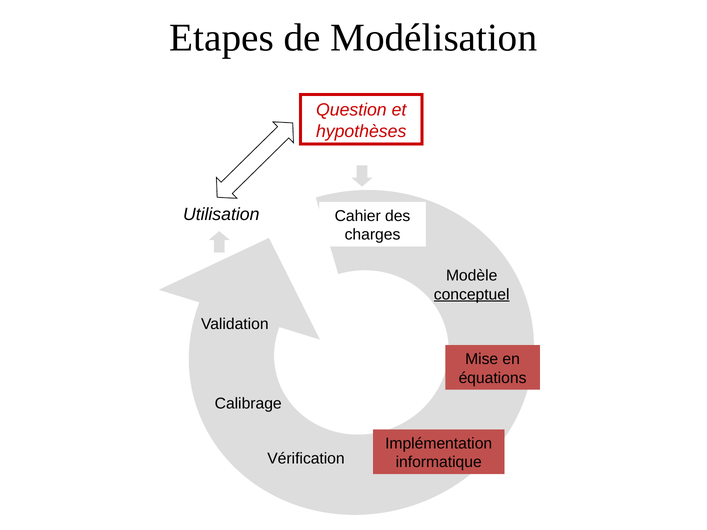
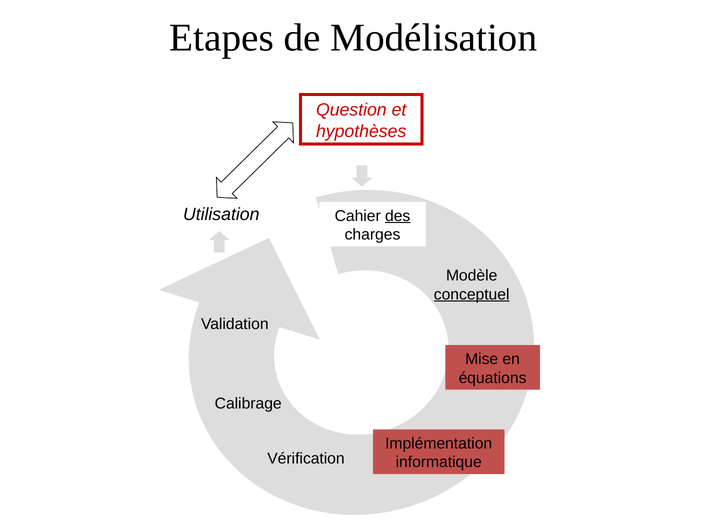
des underline: none -> present
